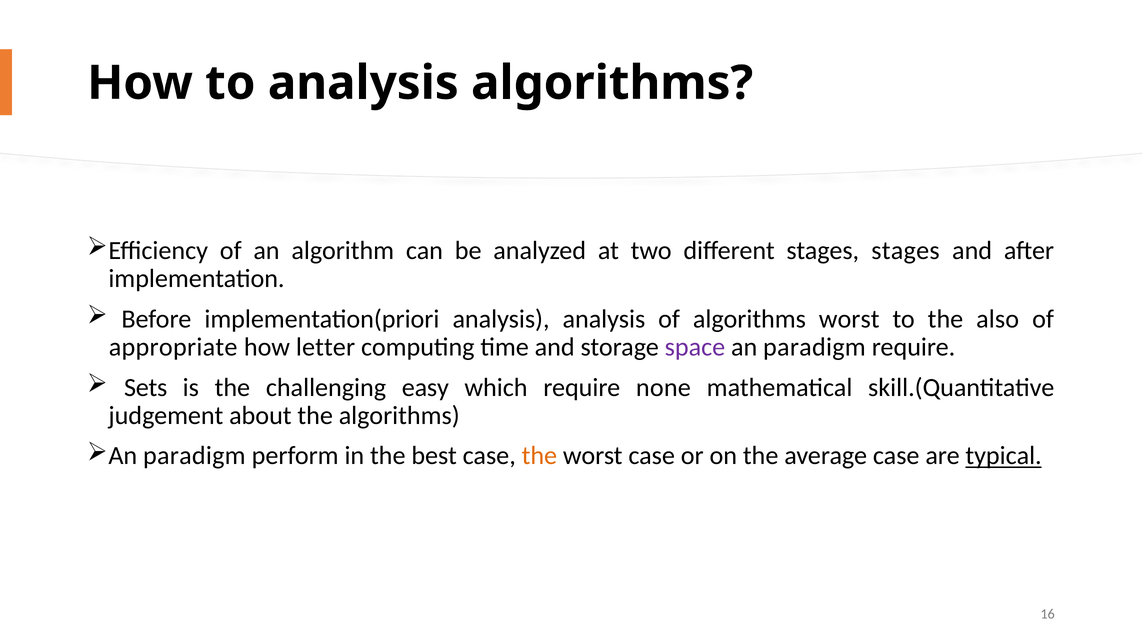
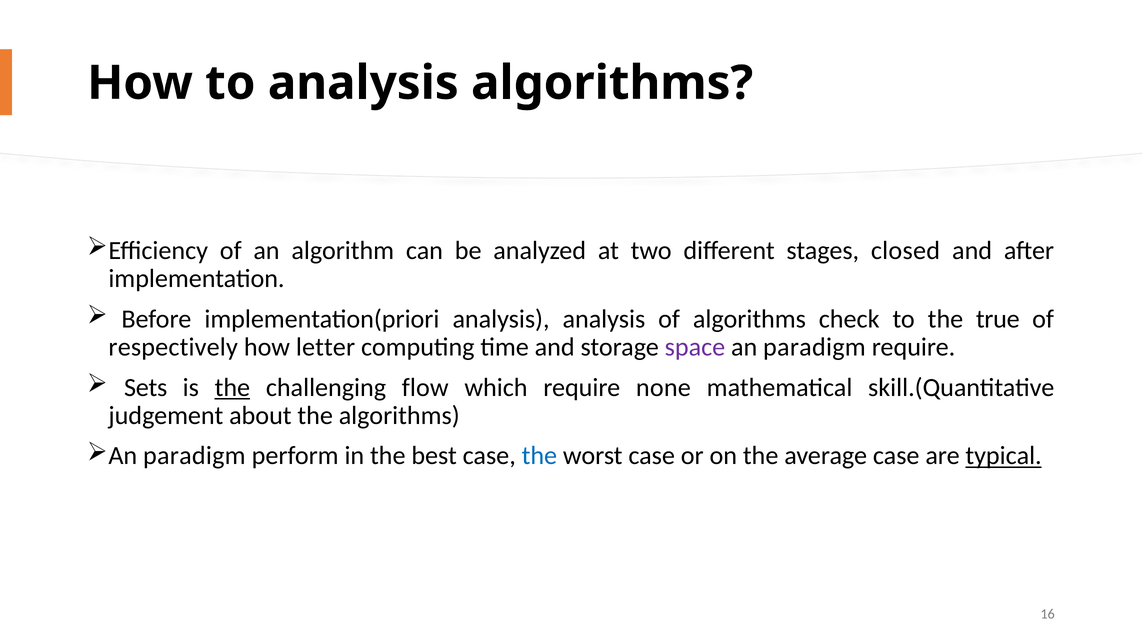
stages stages: stages -> closed
algorithms worst: worst -> check
also: also -> true
appropriate: appropriate -> respectively
the at (232, 387) underline: none -> present
easy: easy -> flow
the at (539, 455) colour: orange -> blue
